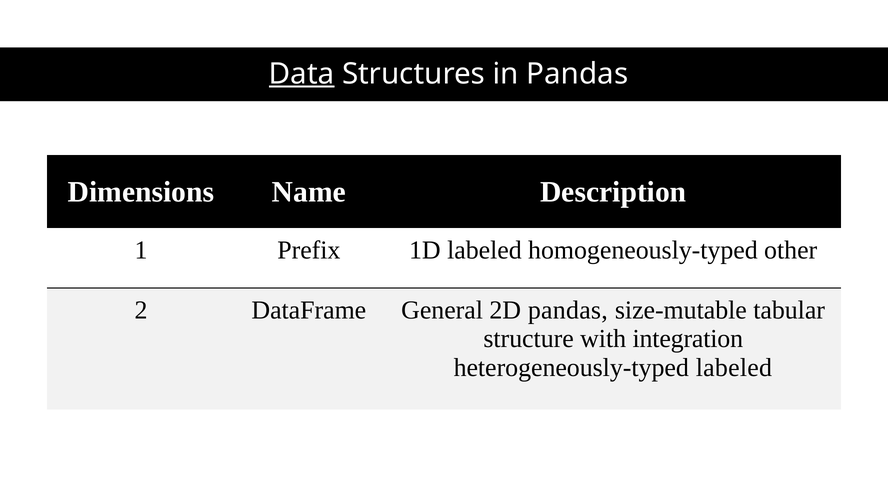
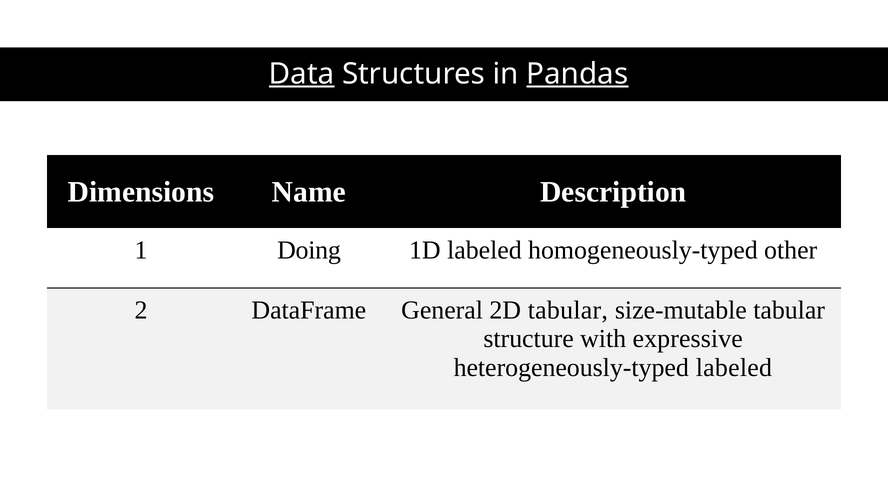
Pandas at (577, 74) underline: none -> present
Prefix: Prefix -> Doing
2D pandas: pandas -> tabular
integration: integration -> expressive
